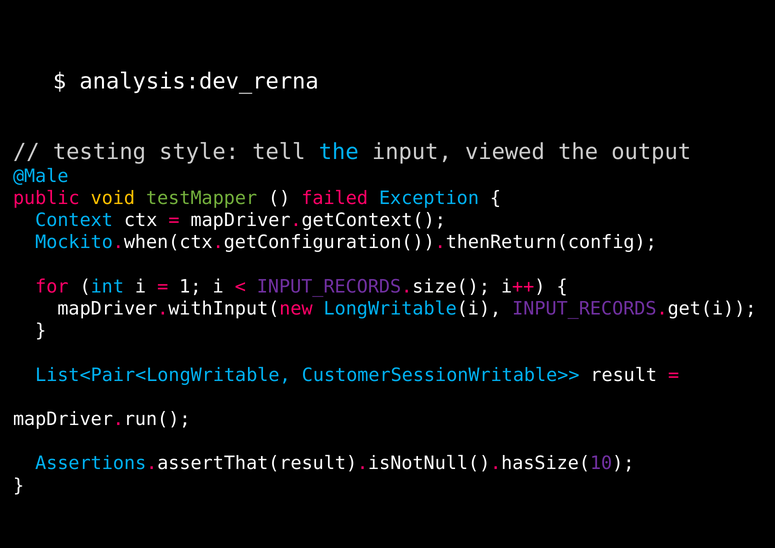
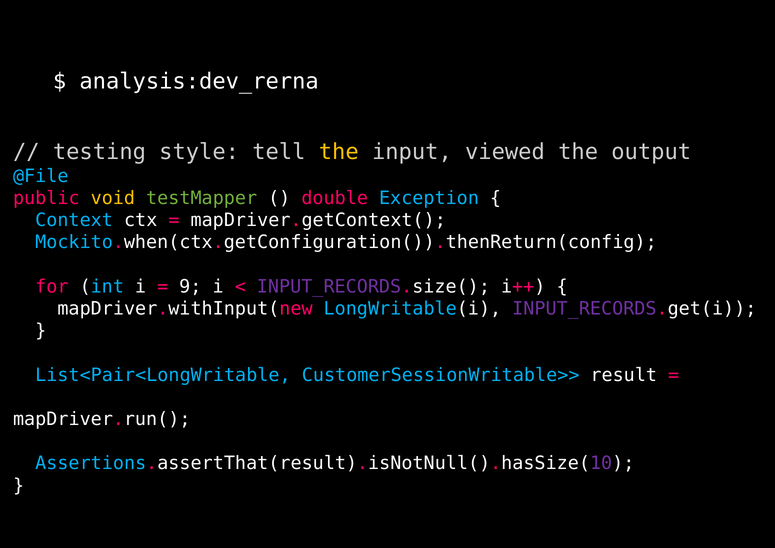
the at (339, 152) colour: light blue -> yellow
@Male: @Male -> @File
failed: failed -> double
1: 1 -> 9
